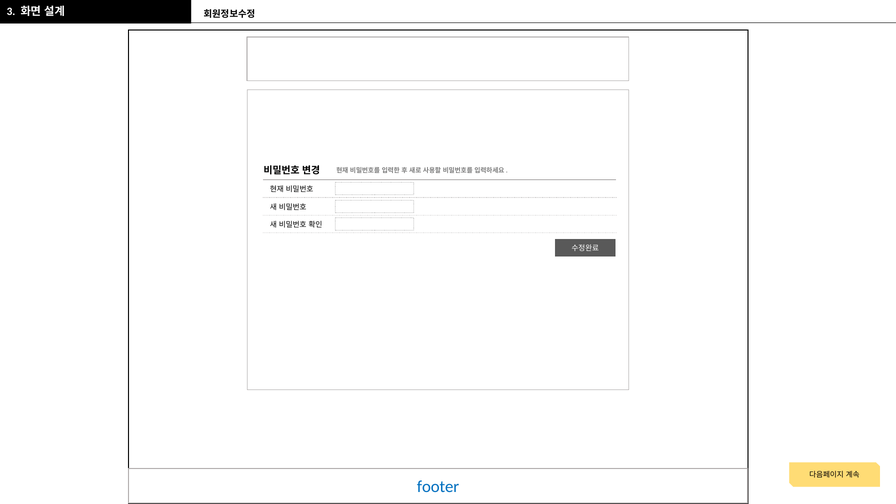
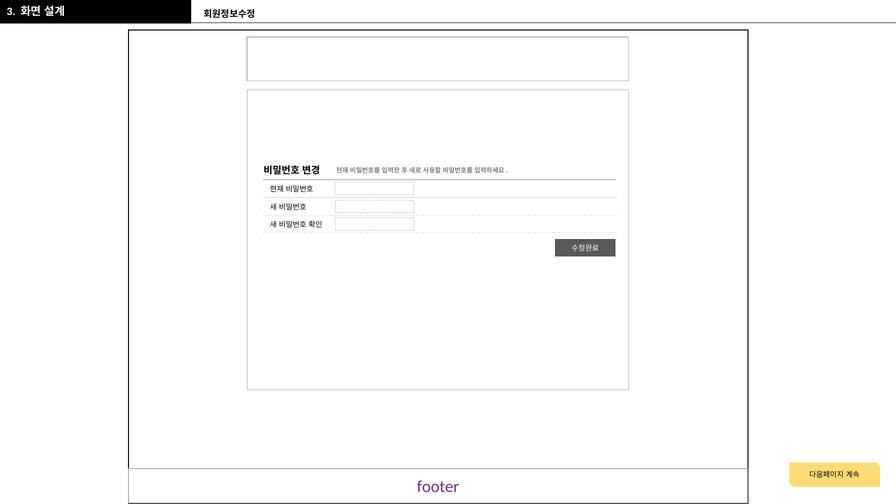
footer colour: blue -> purple
